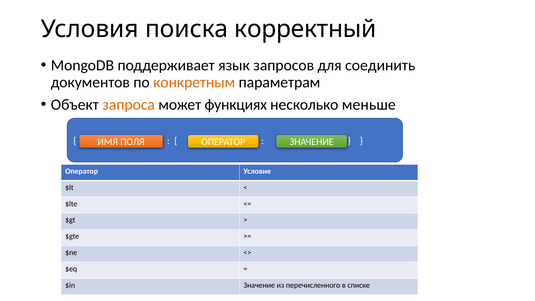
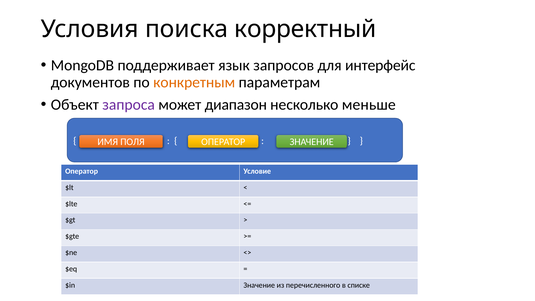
соединить: соединить -> интерфейс
запроса colour: orange -> purple
функциях: функциях -> диапазон
